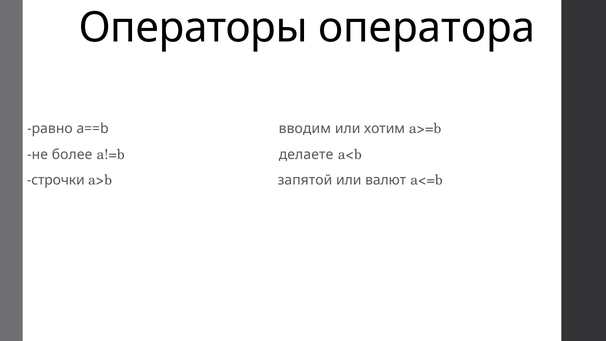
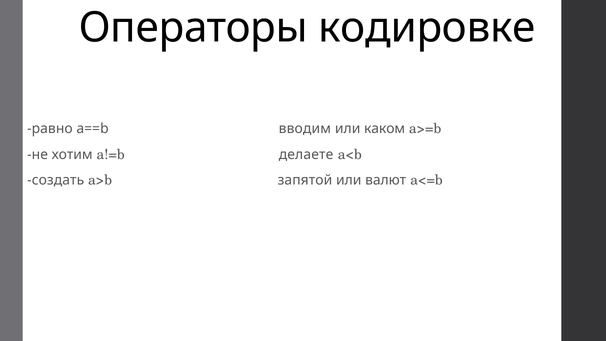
оператора: оператора -> кодировке
хотим: хотим -> каком
более: более -> хотим
строчки: строчки -> создать
